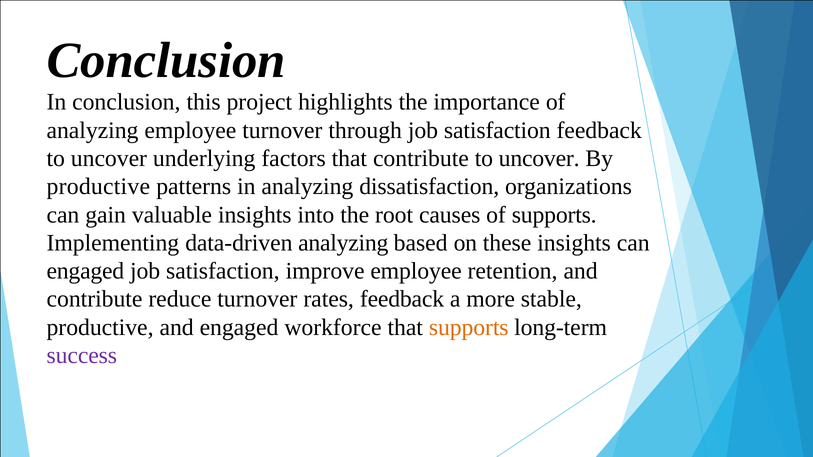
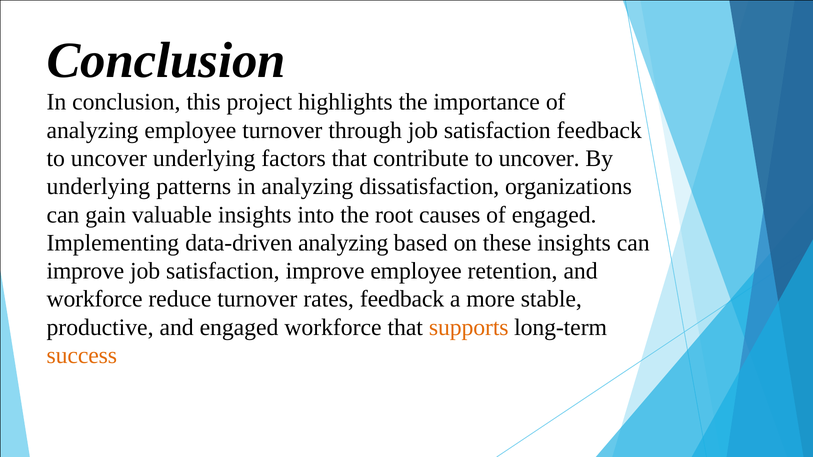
productive at (98, 187): productive -> underlying
of supports: supports -> engaged
engaged at (85, 271): engaged -> improve
contribute at (94, 299): contribute -> workforce
success colour: purple -> orange
